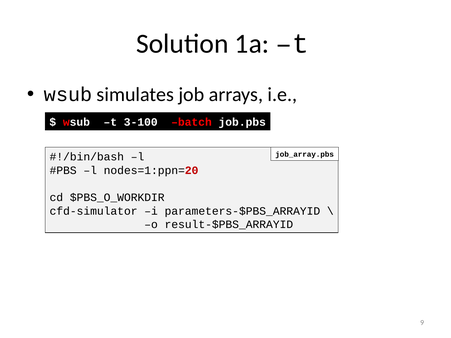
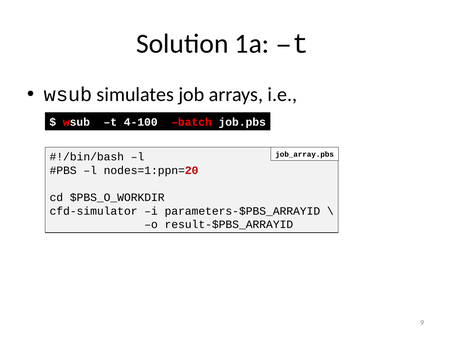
3-100: 3-100 -> 4-100
